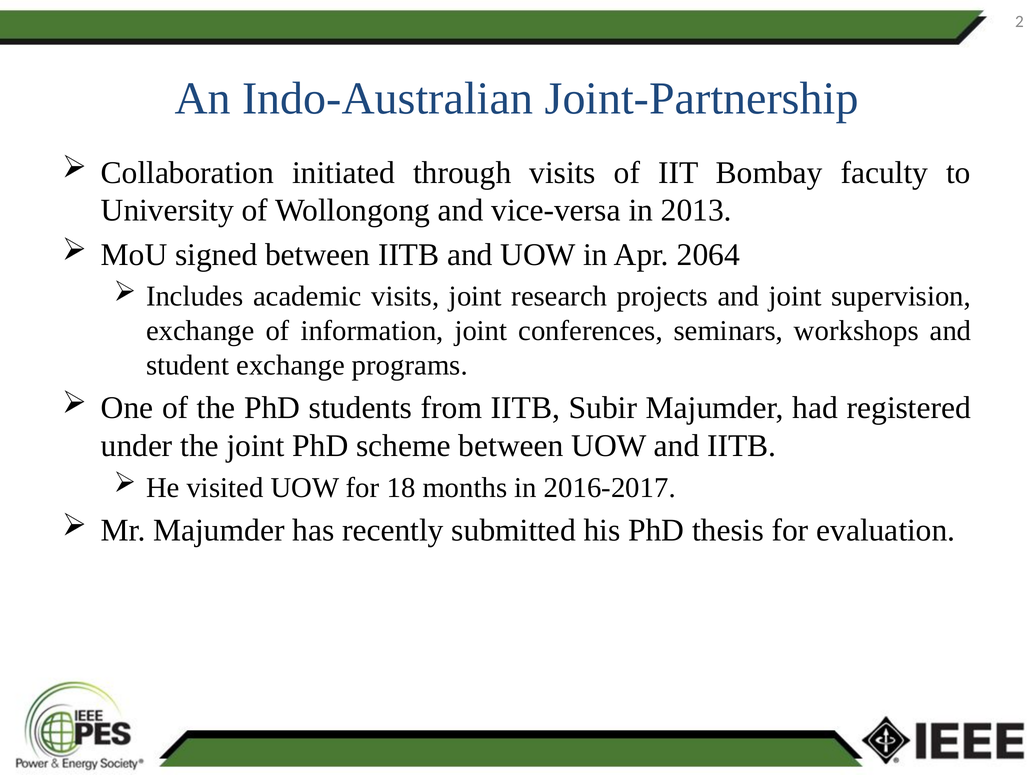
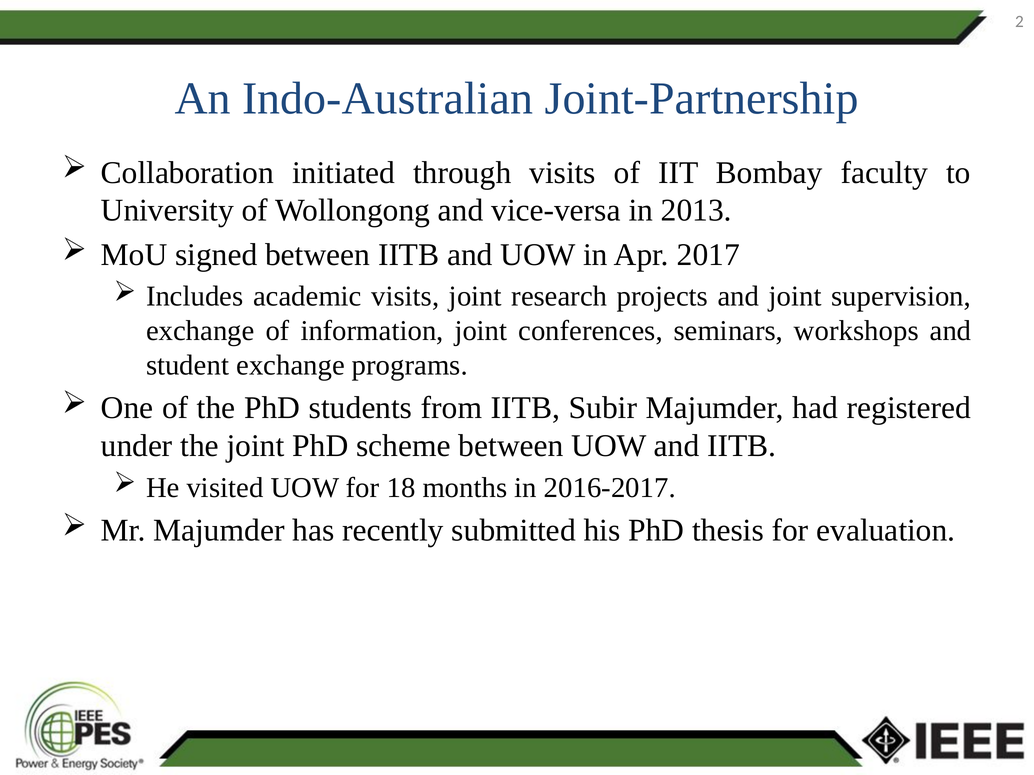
2064: 2064 -> 2017
